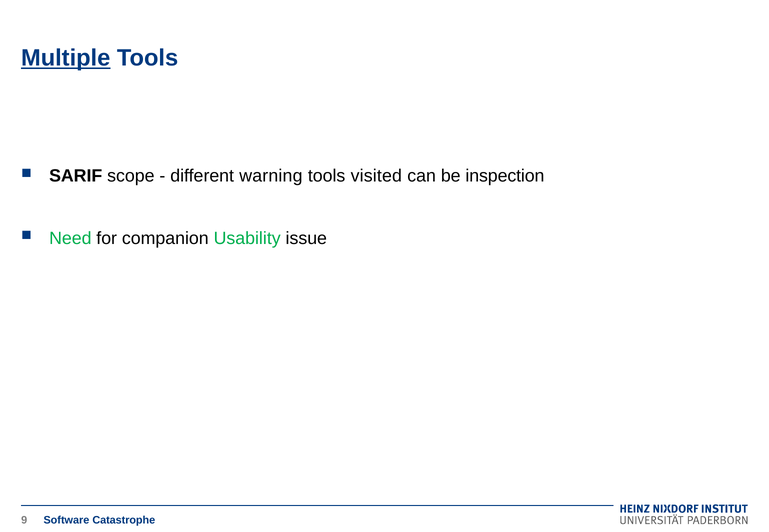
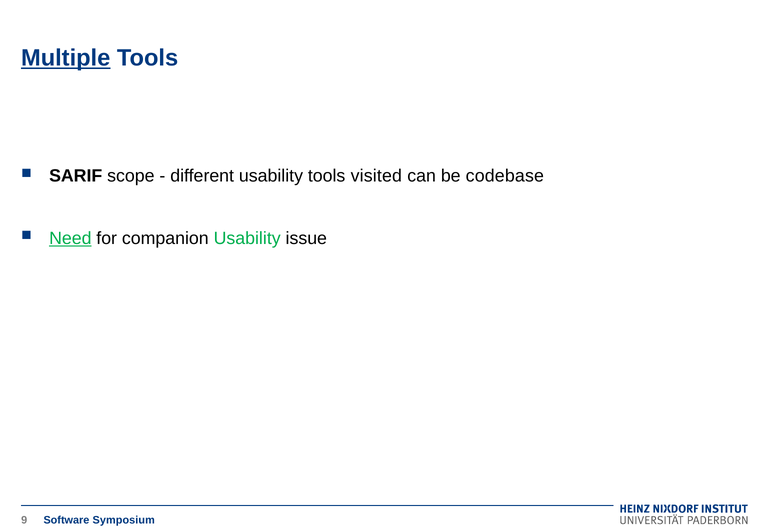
different warning: warning -> usability
inspection: inspection -> codebase
Need underline: none -> present
Catastrophe: Catastrophe -> Symposium
